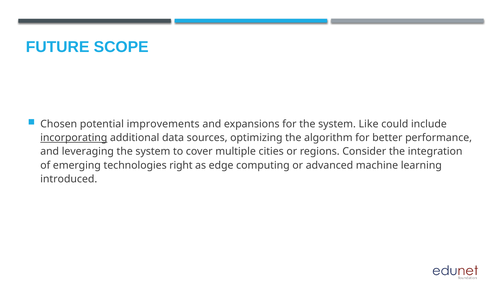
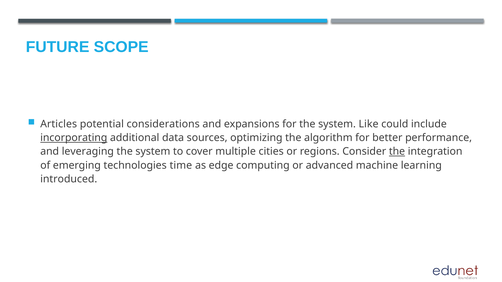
Chosen: Chosen -> Articles
improvements: improvements -> considerations
the at (397, 152) underline: none -> present
right: right -> time
